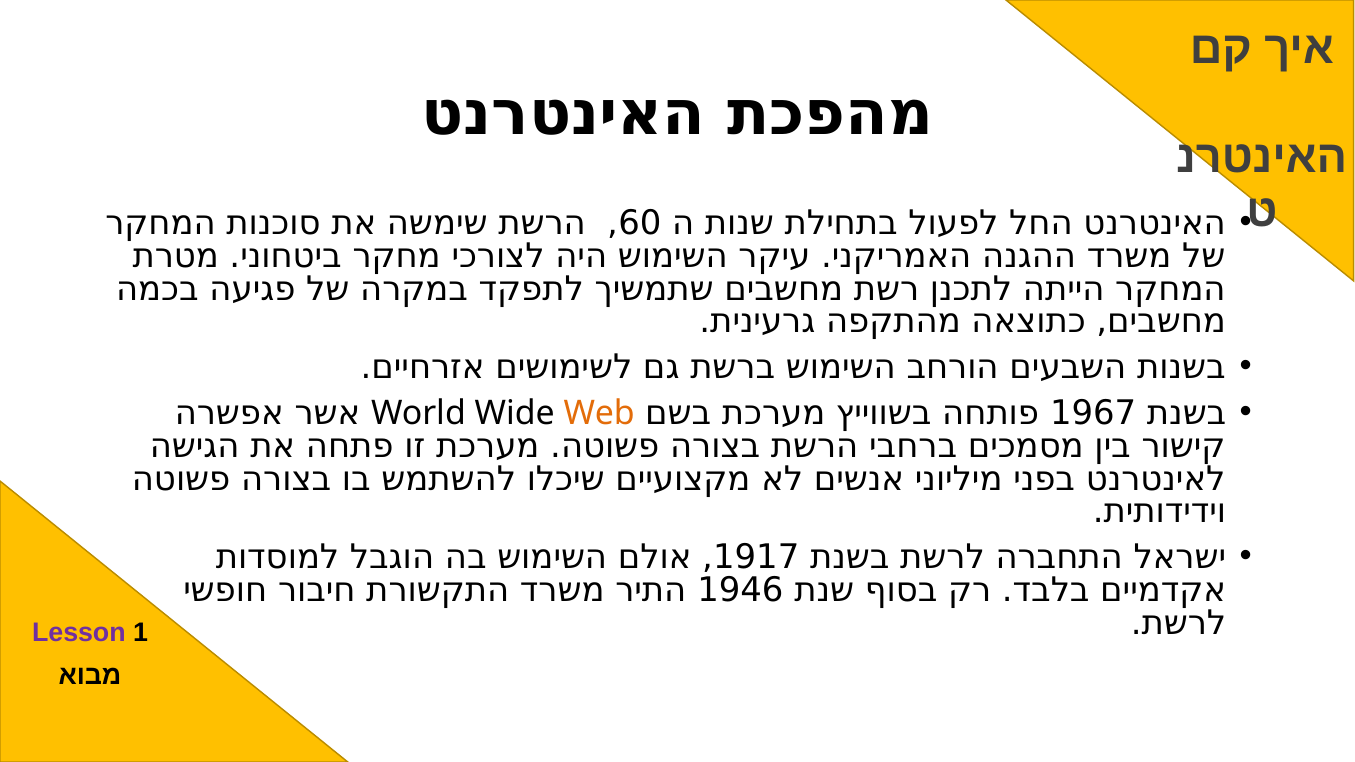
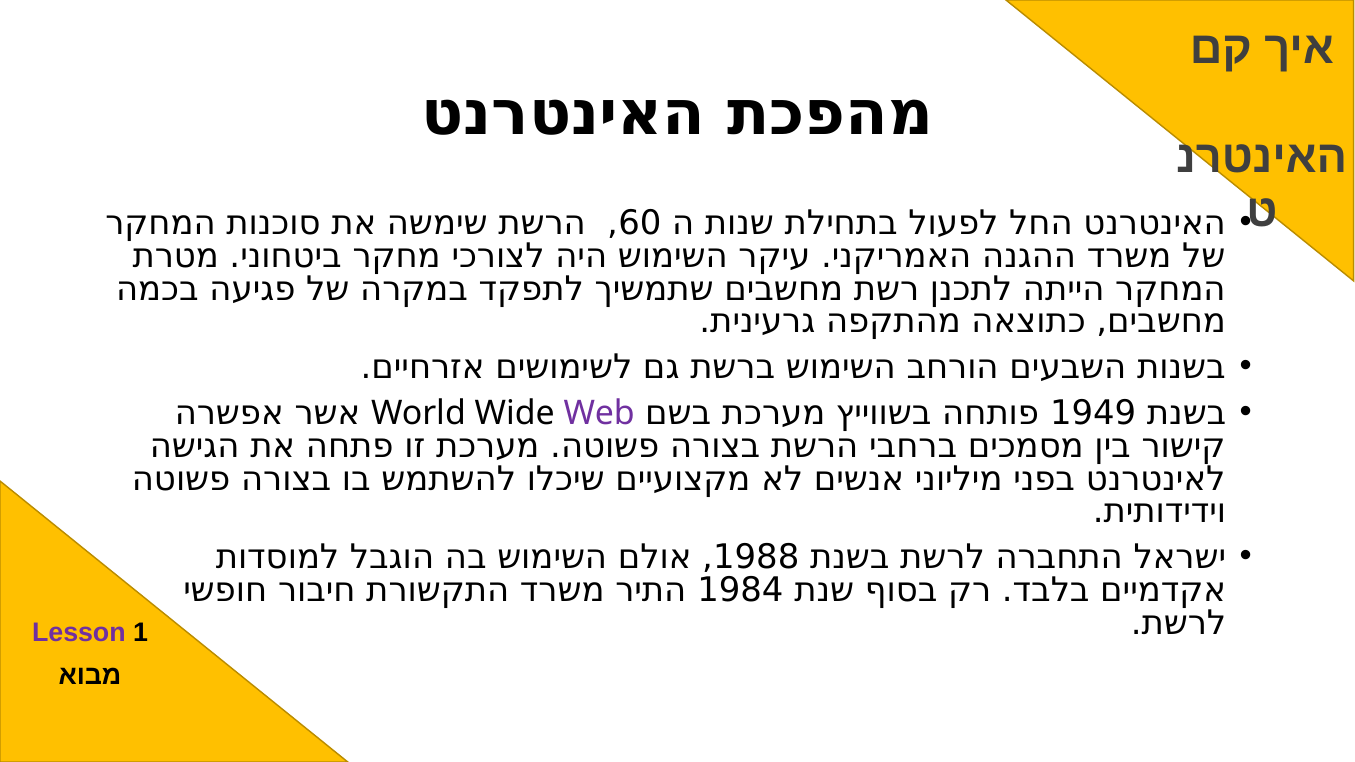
1967: 1967 -> 1949
Web colour: orange -> purple
1917: 1917 -> 1988
1946: 1946 -> 1984
